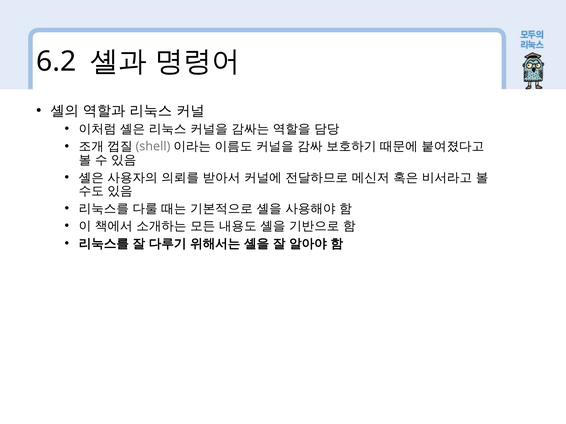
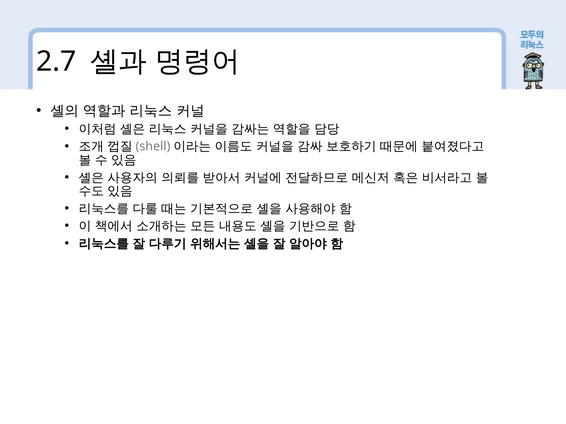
6.2: 6.2 -> 2.7
